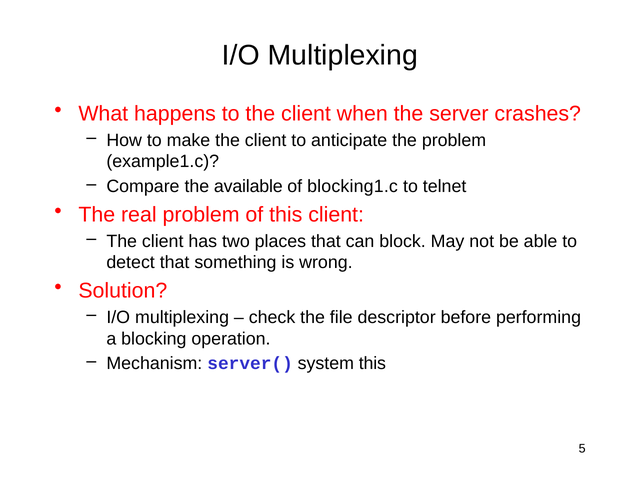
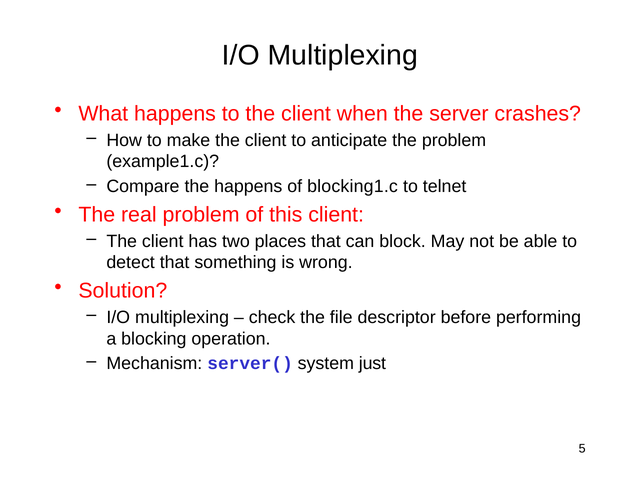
the available: available -> happens
system this: this -> just
